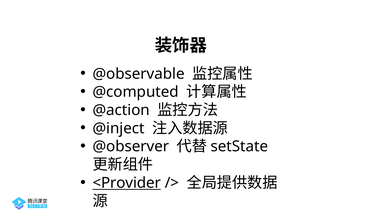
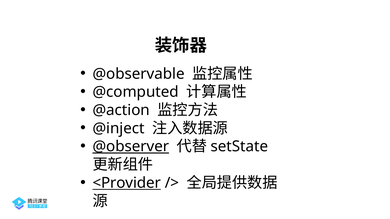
@observer underline: none -> present
